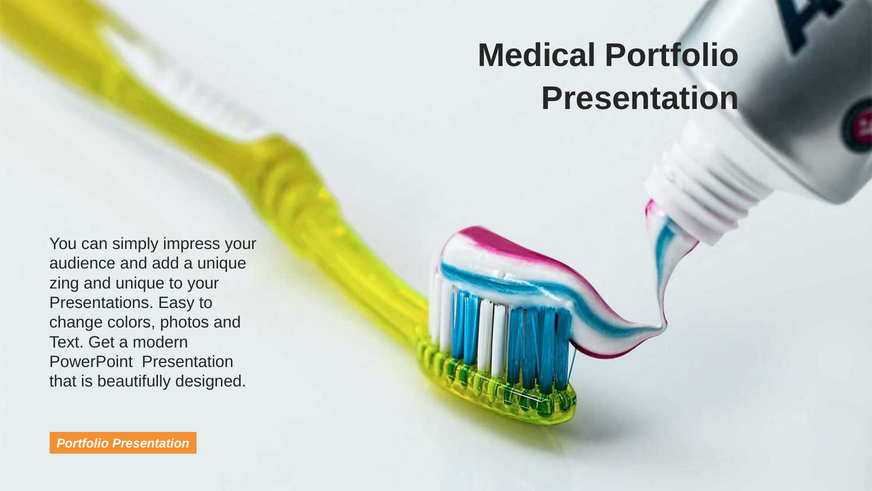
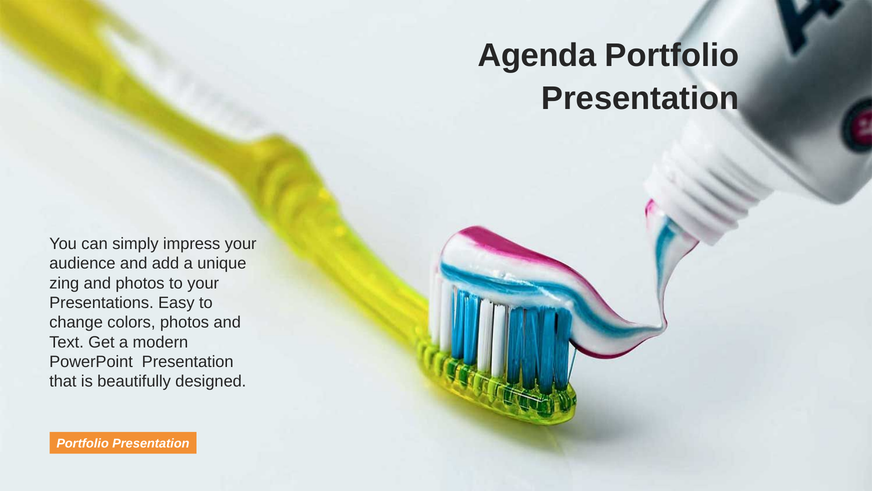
Medical: Medical -> Agenda
and unique: unique -> photos
